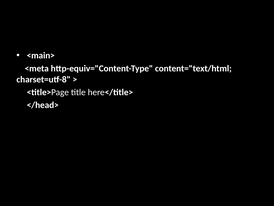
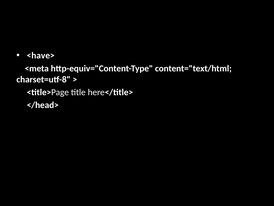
<main>: <main> -> <have>
